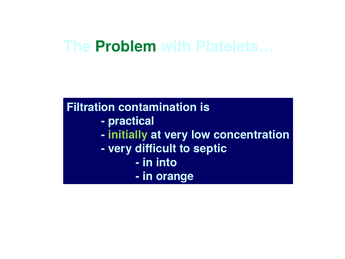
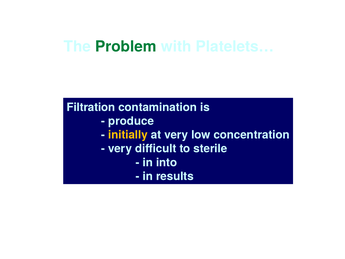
practical: practical -> produce
initially colour: light green -> yellow
septic: septic -> sterile
orange: orange -> results
